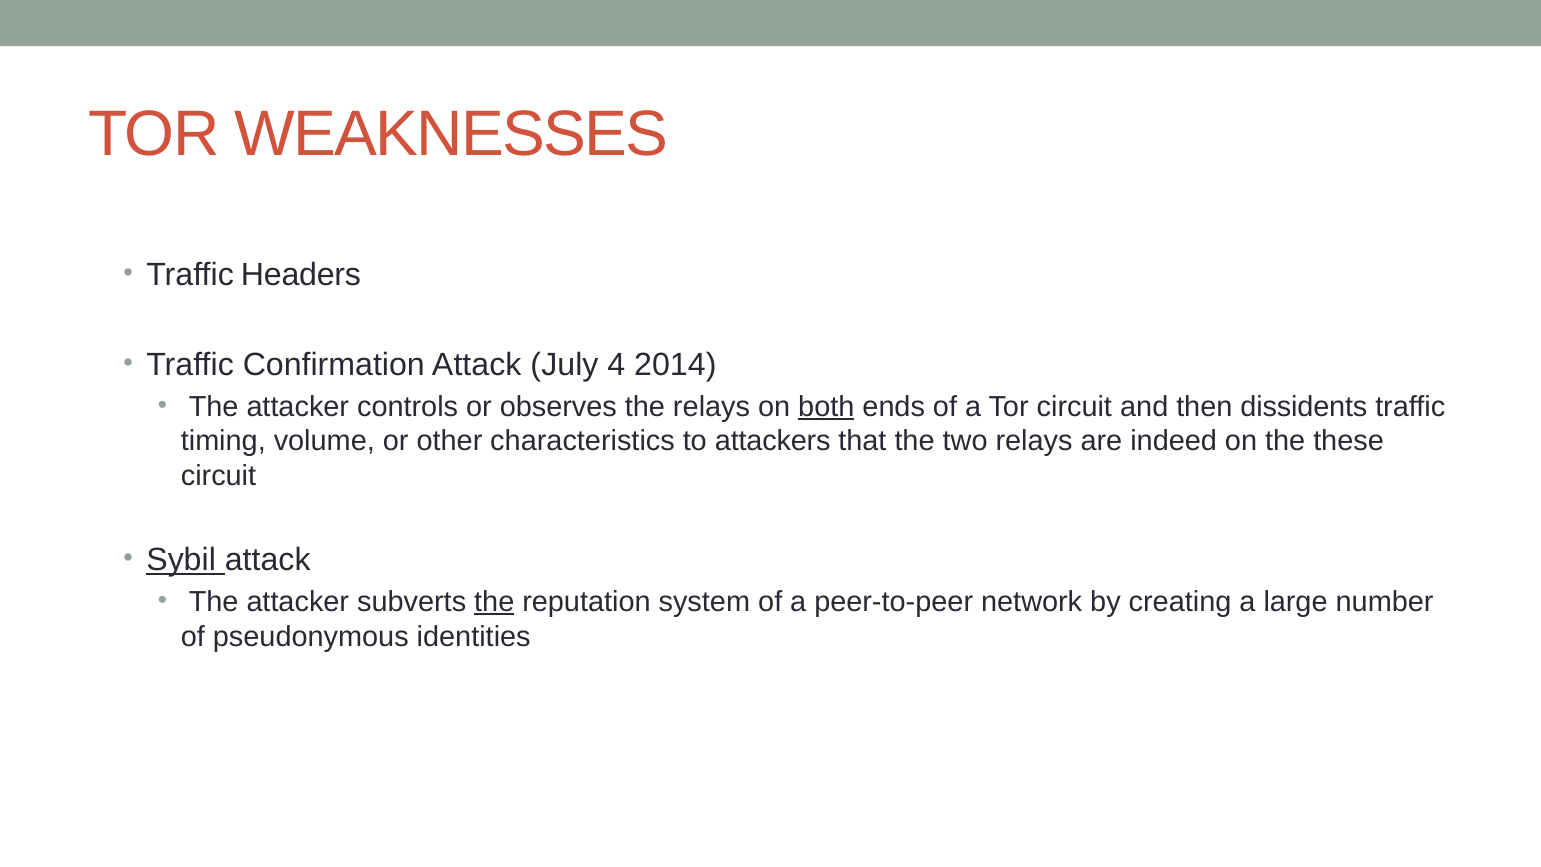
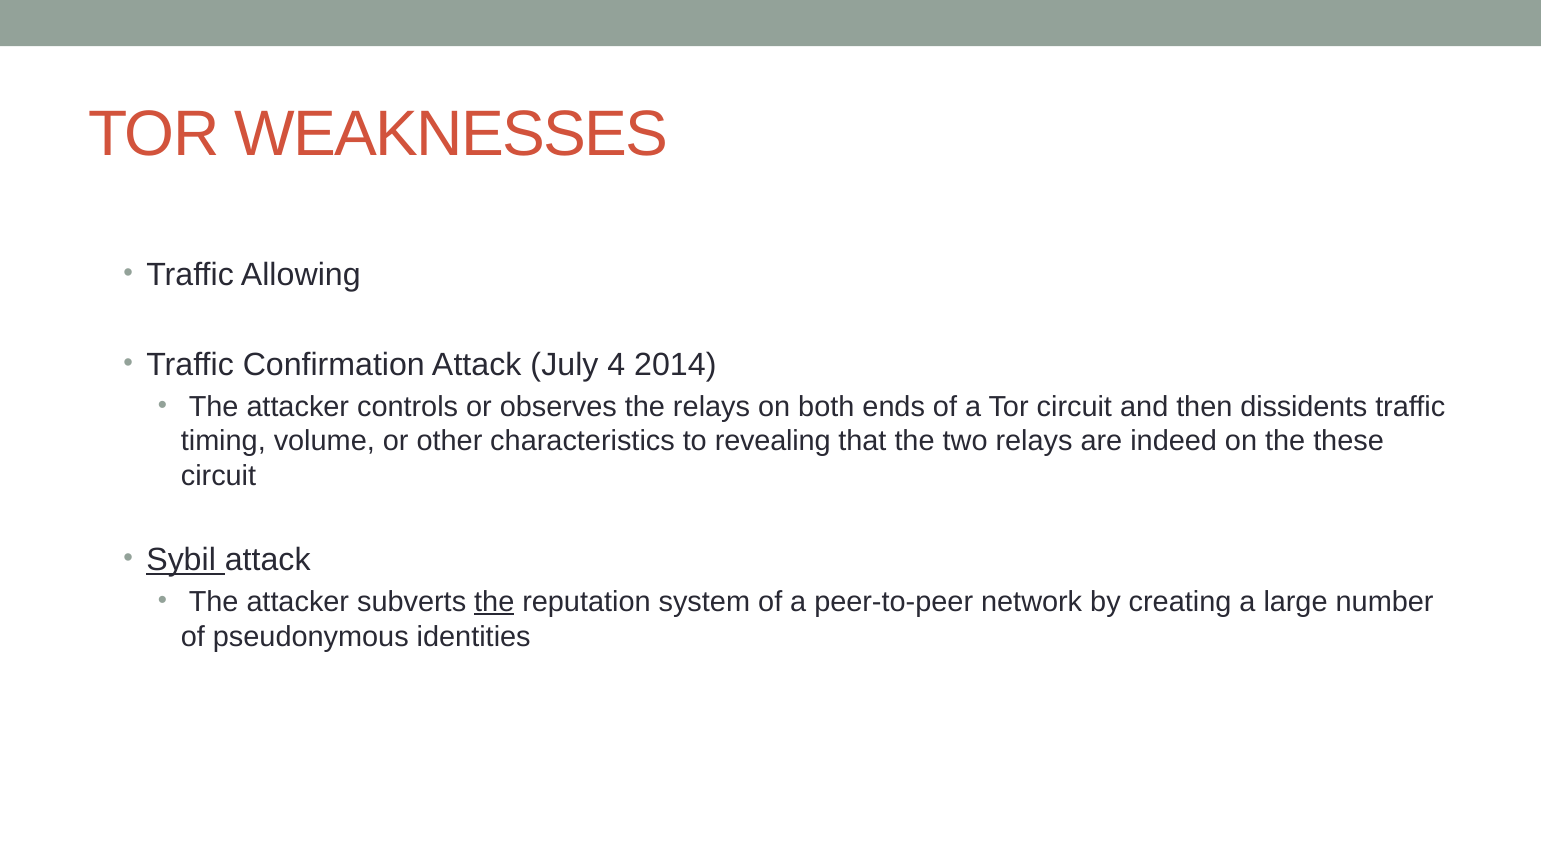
Headers: Headers -> Allowing
both underline: present -> none
attackers: attackers -> revealing
